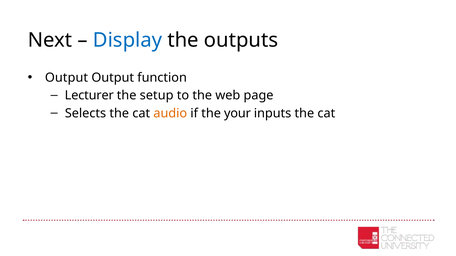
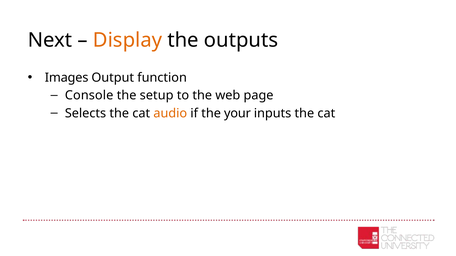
Display colour: blue -> orange
Output at (66, 78): Output -> Images
Lecturer: Lecturer -> Console
